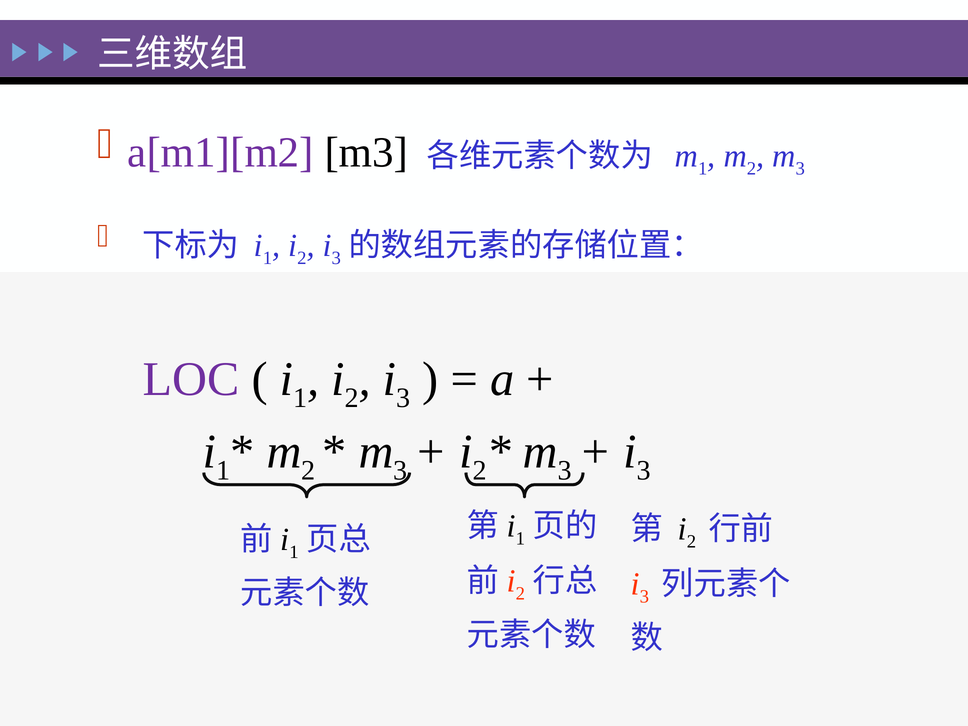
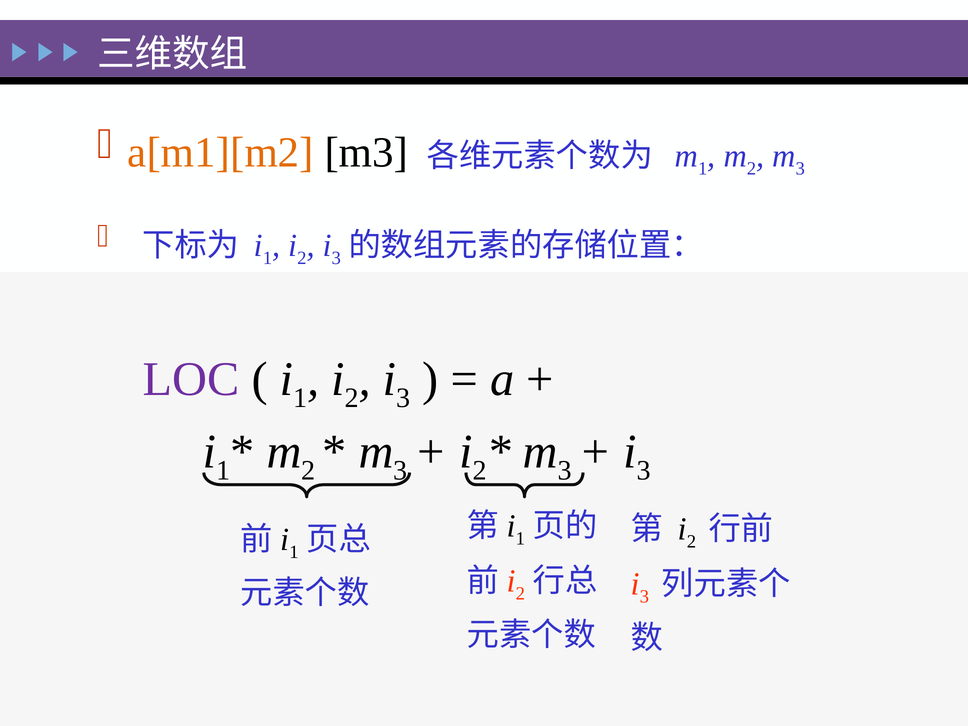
a[m1][m2 colour: purple -> orange
